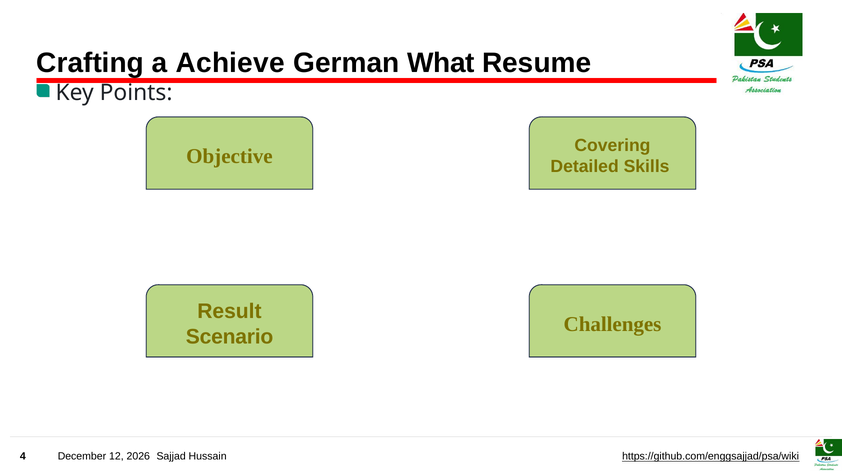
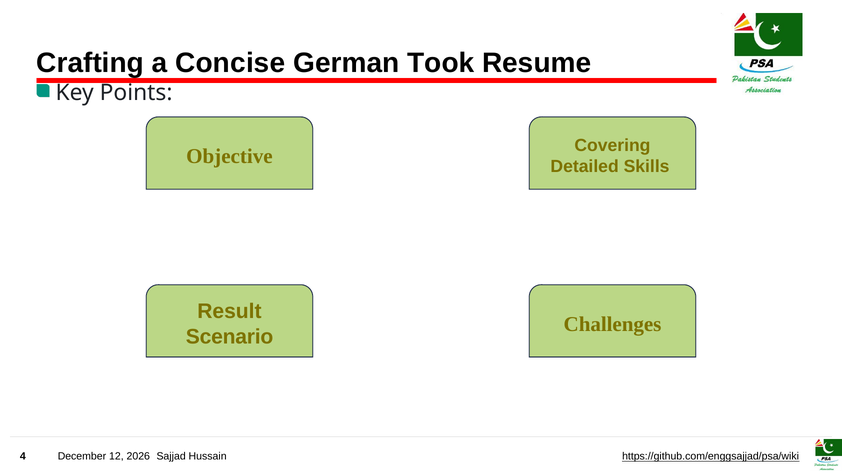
Achieve: Achieve -> Concise
What: What -> Took
